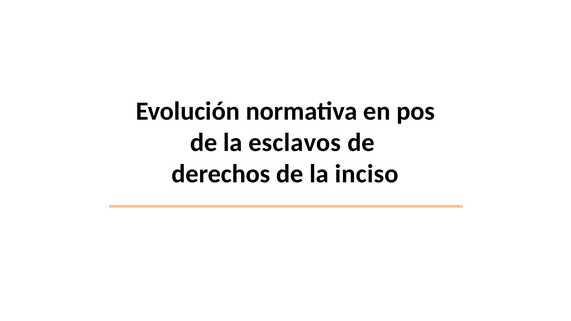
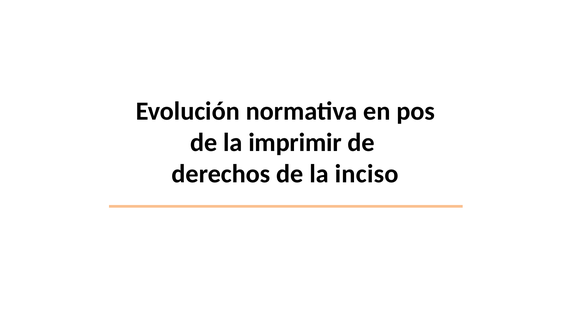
esclavos: esclavos -> imprimir
